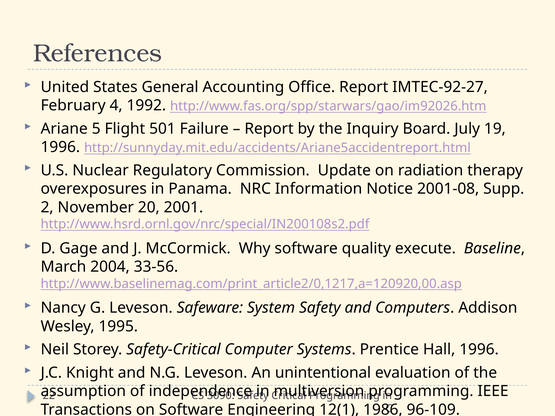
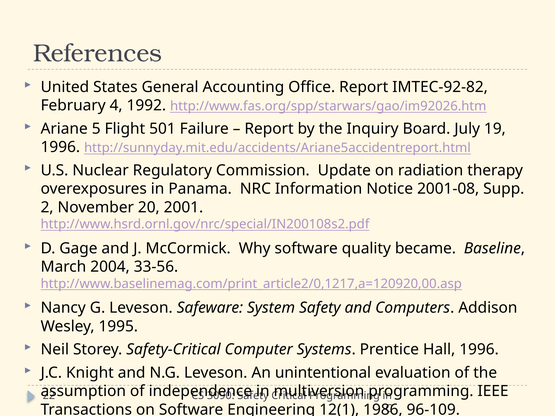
IMTEC-92-27: IMTEC-92-27 -> IMTEC-92-82
execute: execute -> became
